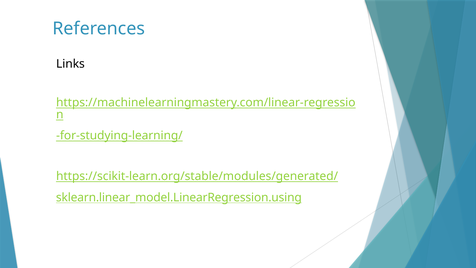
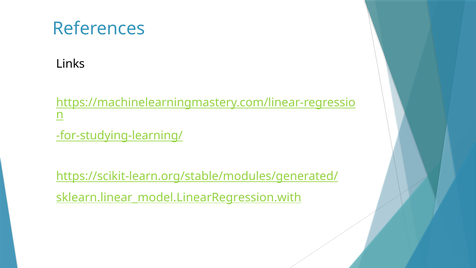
sklearn.linear_model.LinearRegression.using: sklearn.linear_model.LinearRegression.using -> sklearn.linear_model.LinearRegression.with
